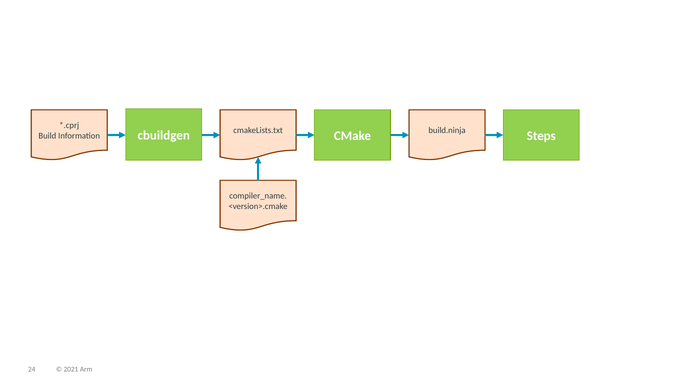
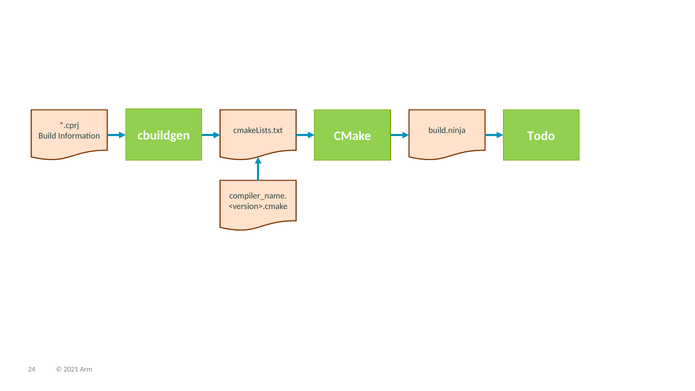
Steps: Steps -> Todo
